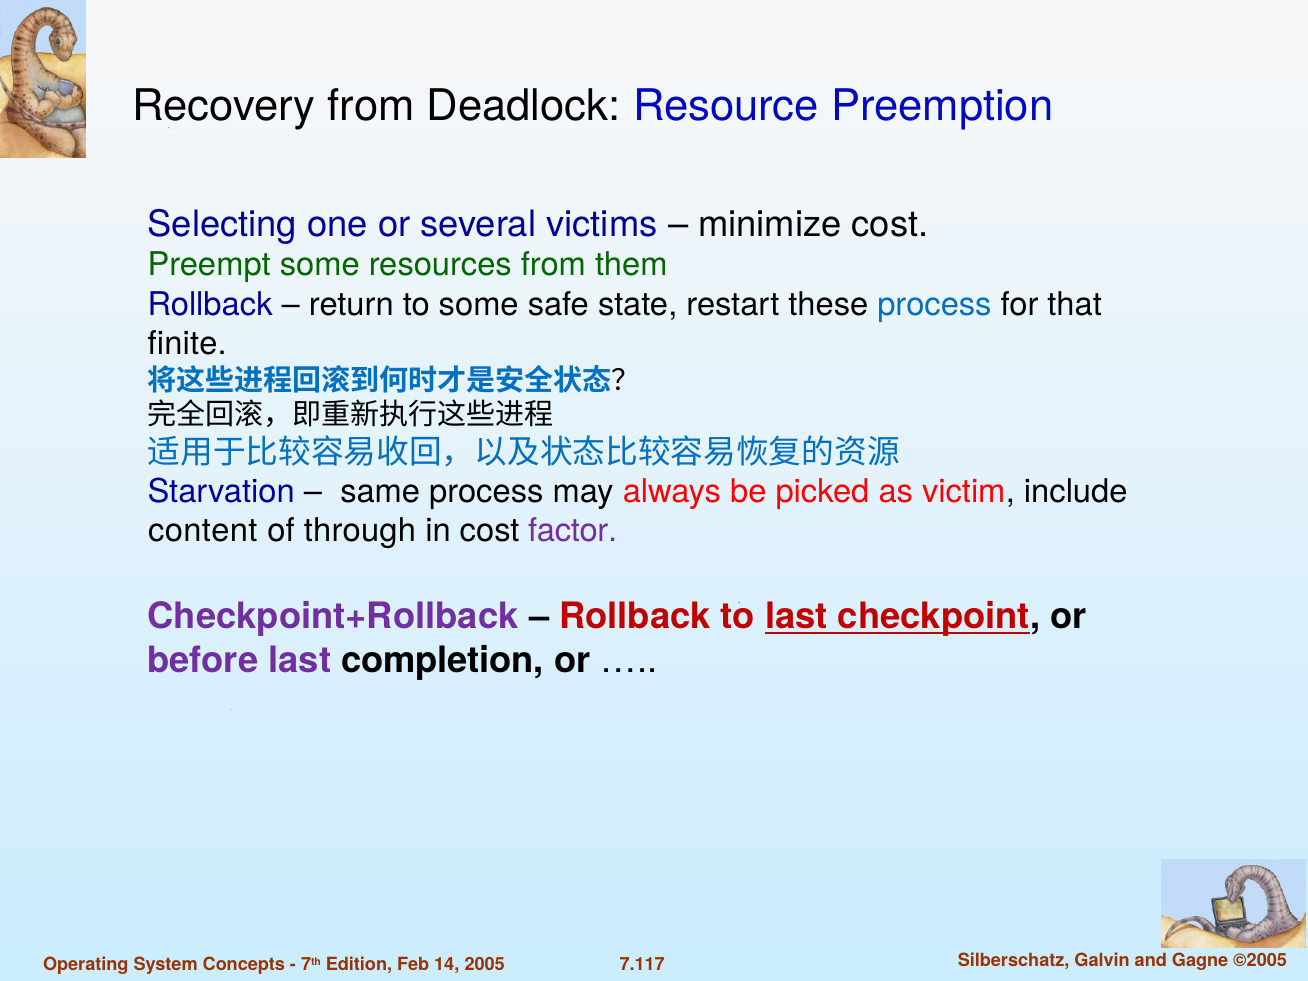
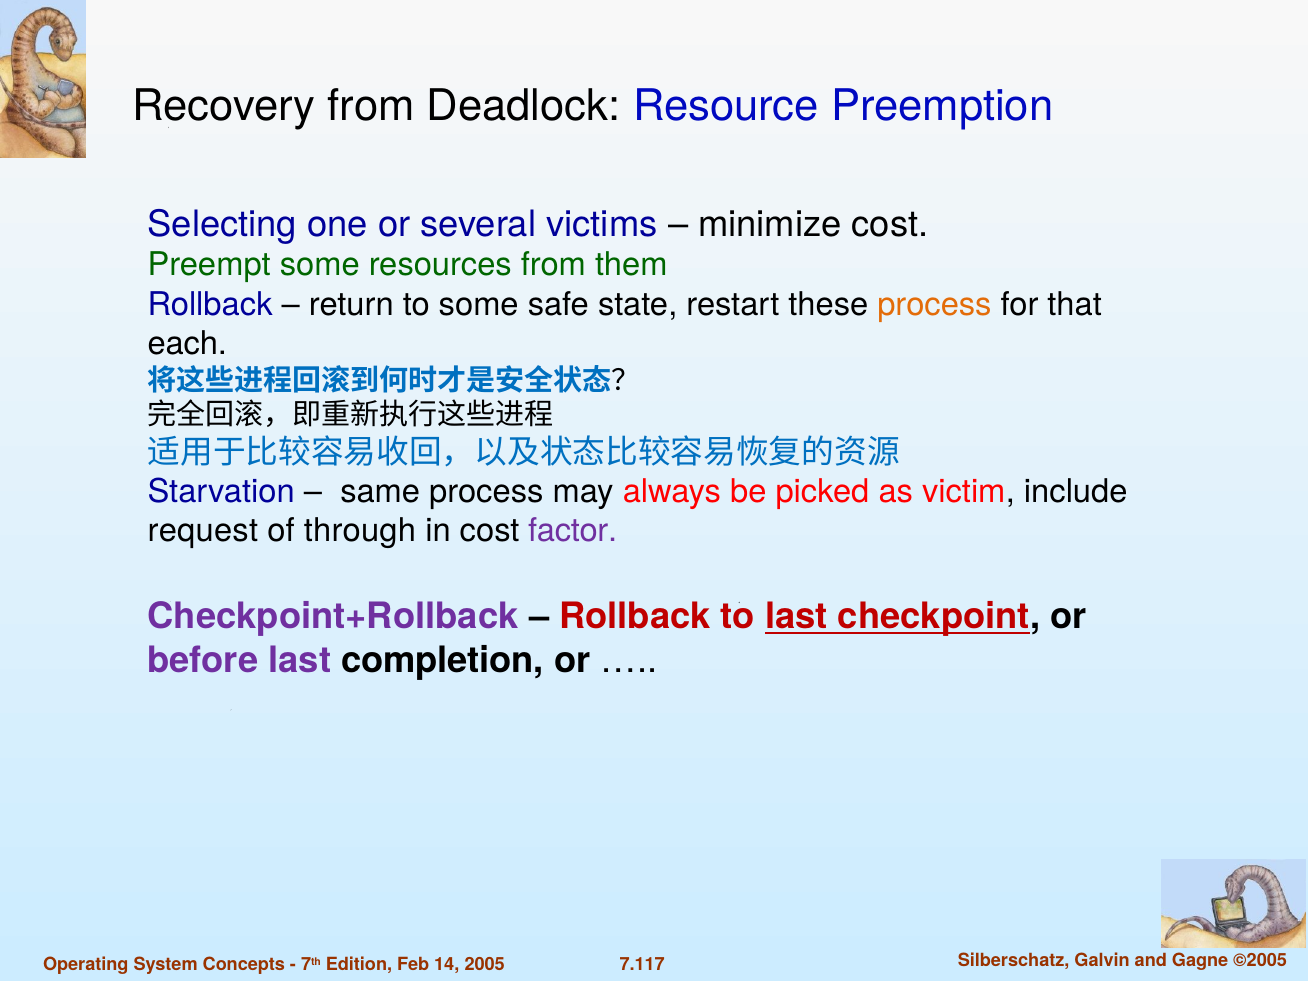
process at (934, 304) colour: blue -> orange
finite: finite -> each
content: content -> request
